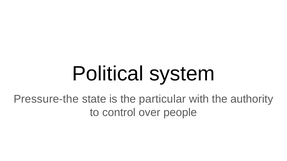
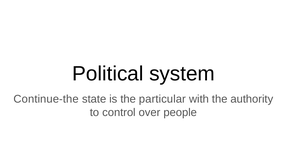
Pressure-the: Pressure-the -> Continue-the
